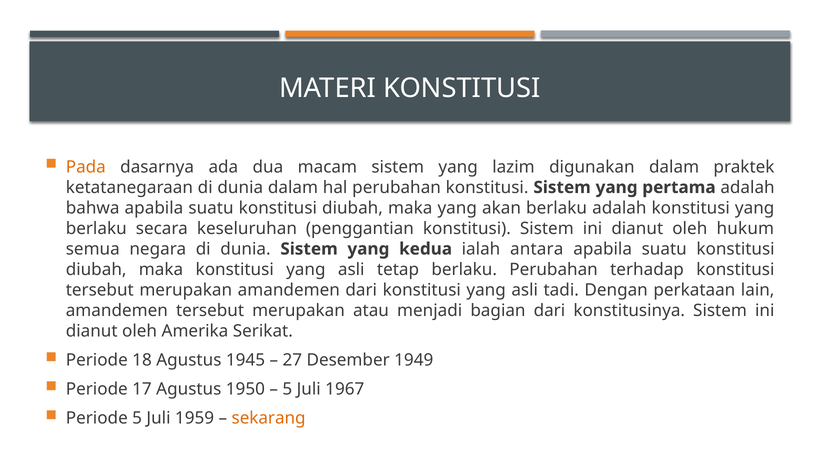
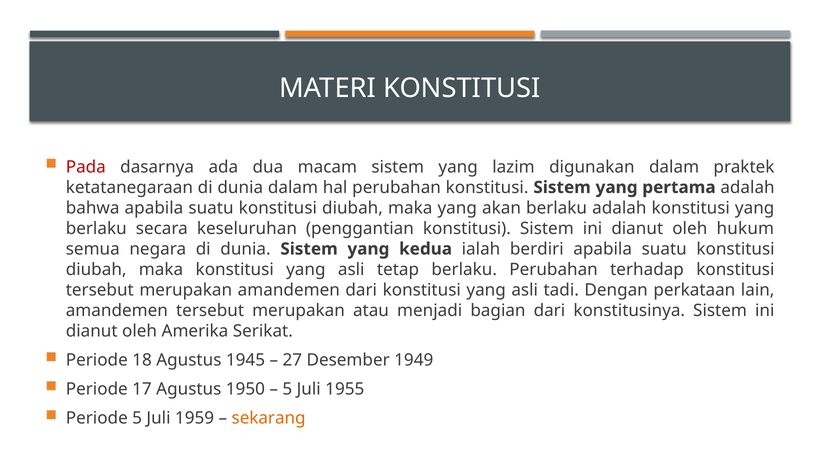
Pada colour: orange -> red
antara: antara -> berdiri
1967: 1967 -> 1955
